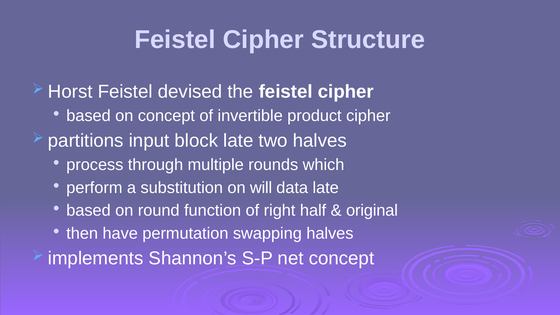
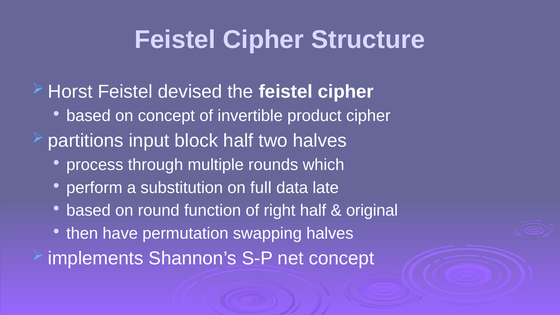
block late: late -> half
will: will -> full
